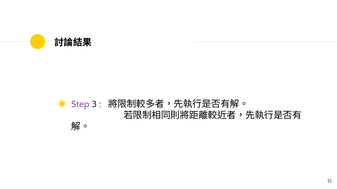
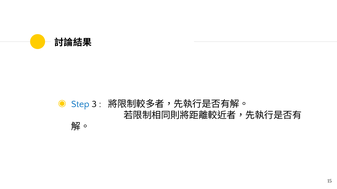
Step colour: purple -> blue
